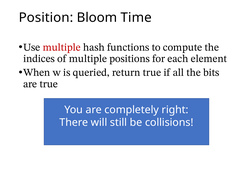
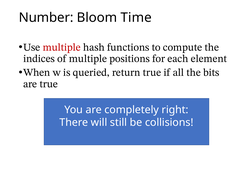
Position: Position -> Number
